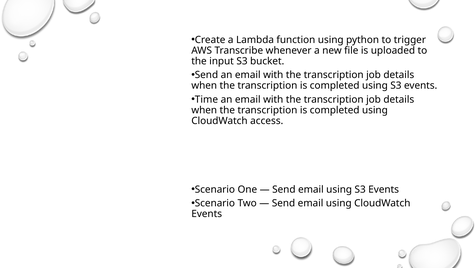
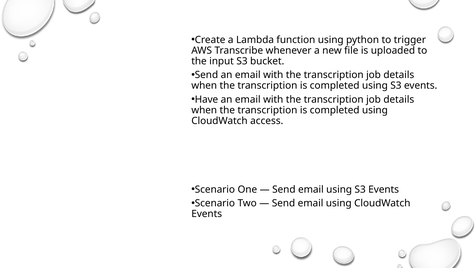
Time: Time -> Have
